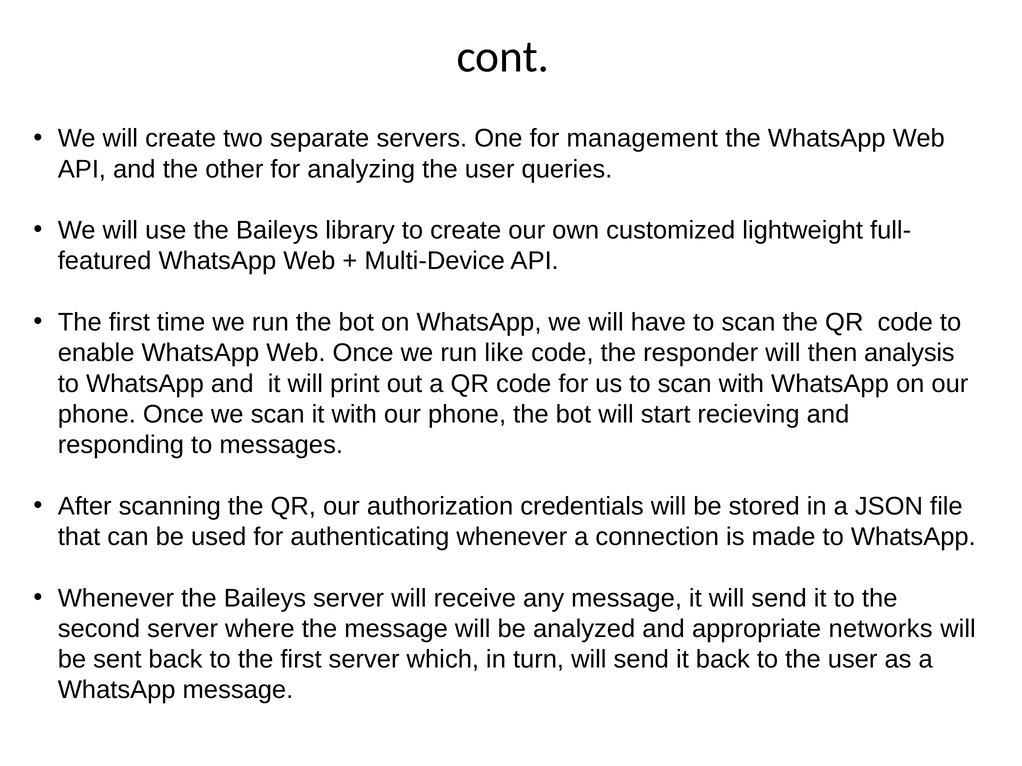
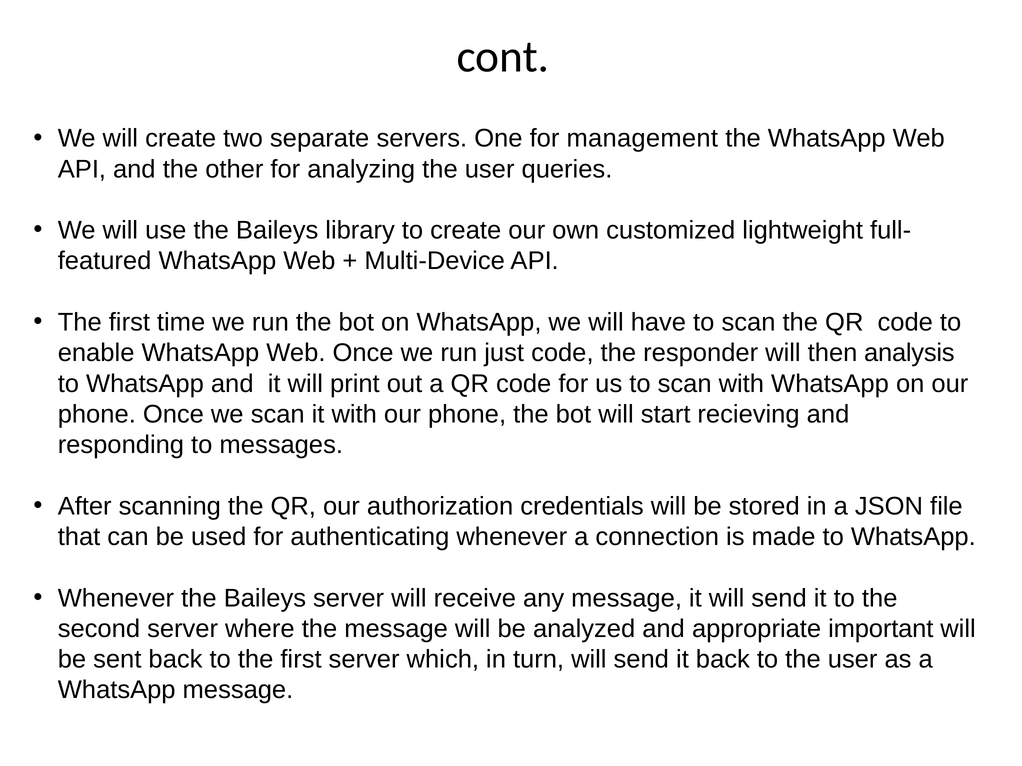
like: like -> just
networks: networks -> important
